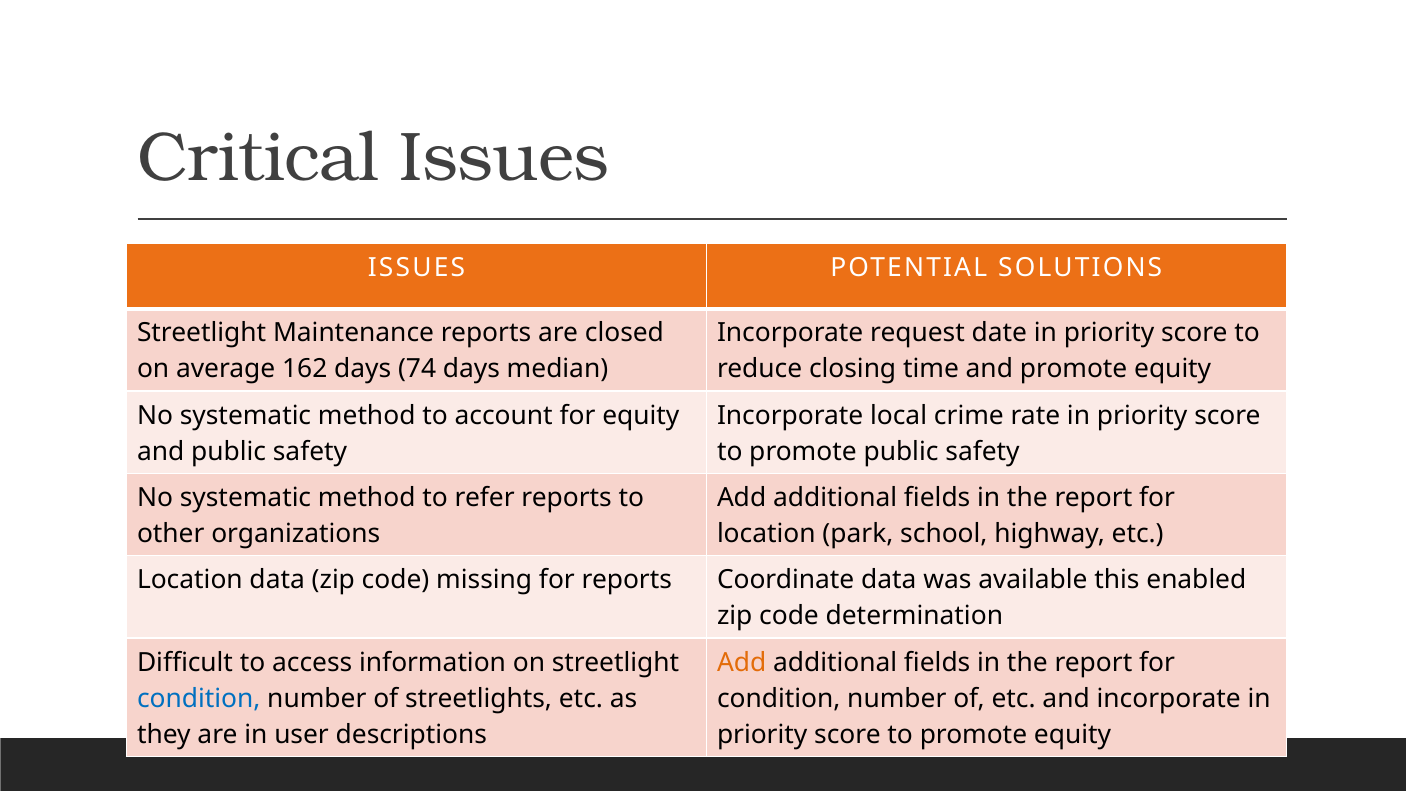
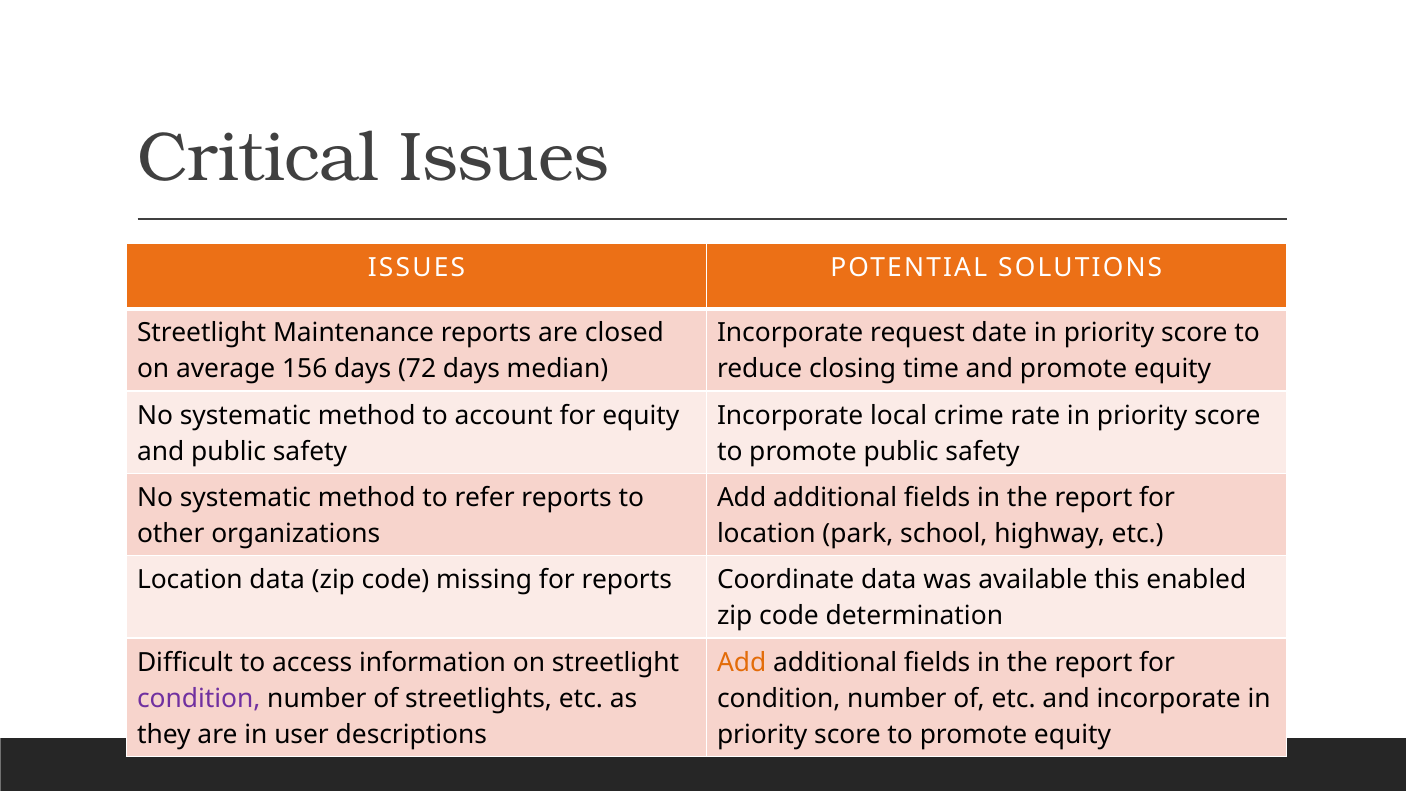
162: 162 -> 156
74: 74 -> 72
condition at (199, 698) colour: blue -> purple
